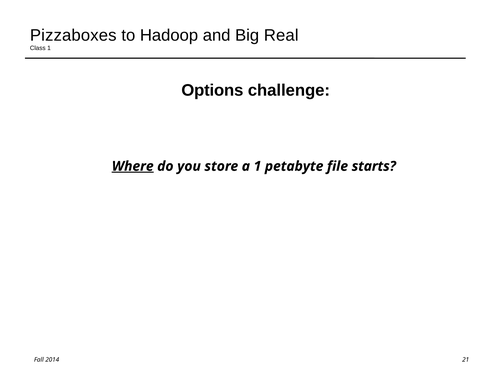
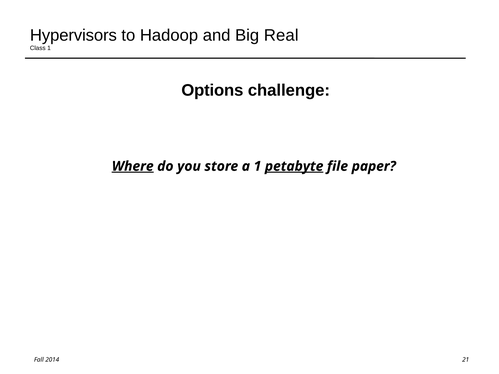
Pizzaboxes: Pizzaboxes -> Hypervisors
petabyte underline: none -> present
starts: starts -> paper
